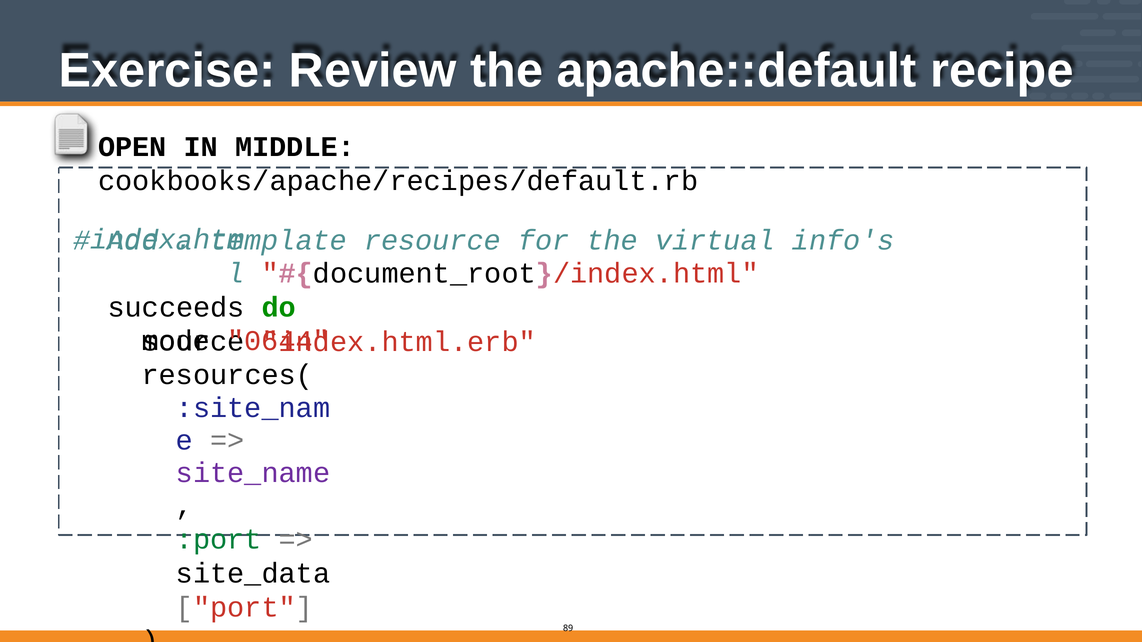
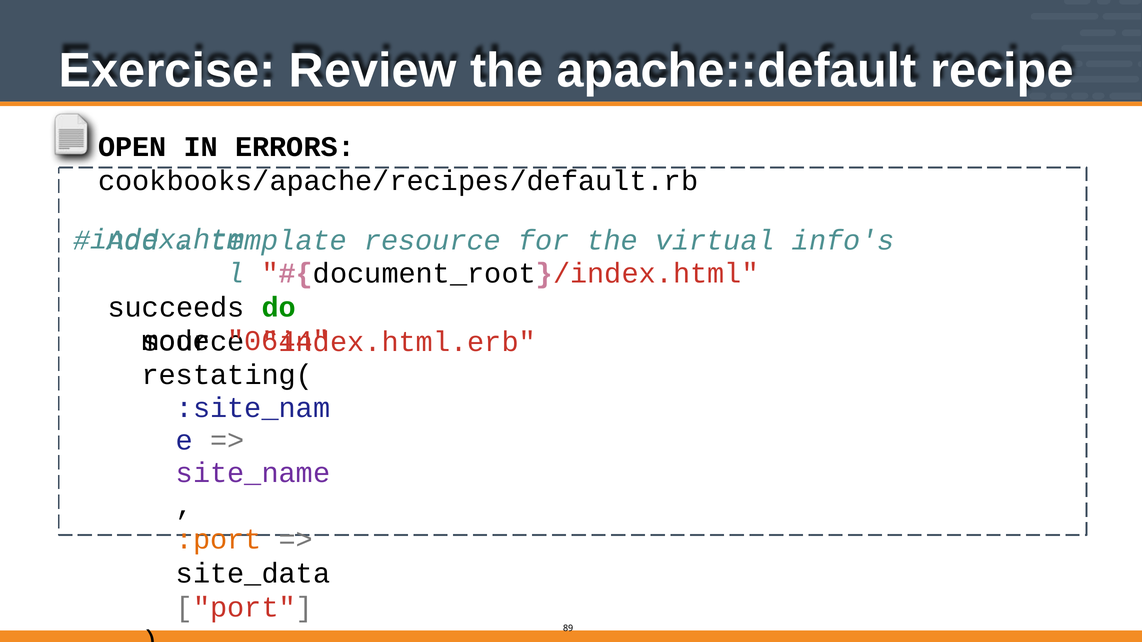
MIDDLE: MIDDLE -> ERRORS
resources(: resources( -> restating(
:port colour: green -> orange
